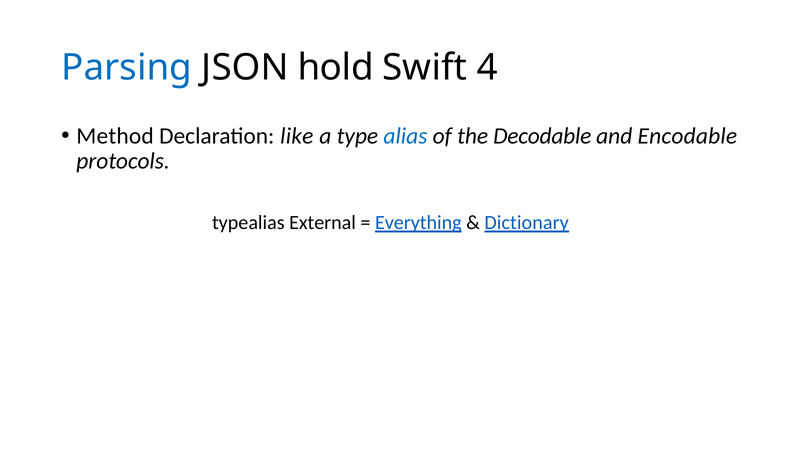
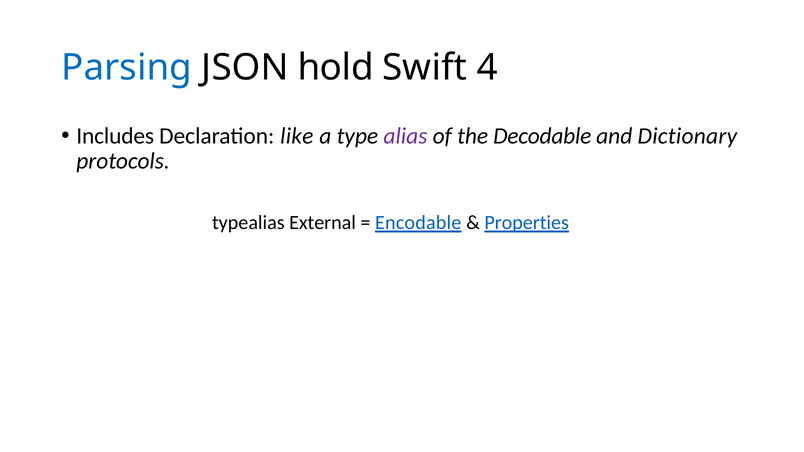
Method: Method -> Includes
alias colour: blue -> purple
Encodable: Encodable -> Dictionary
Everything: Everything -> Encodable
Dictionary: Dictionary -> Properties
